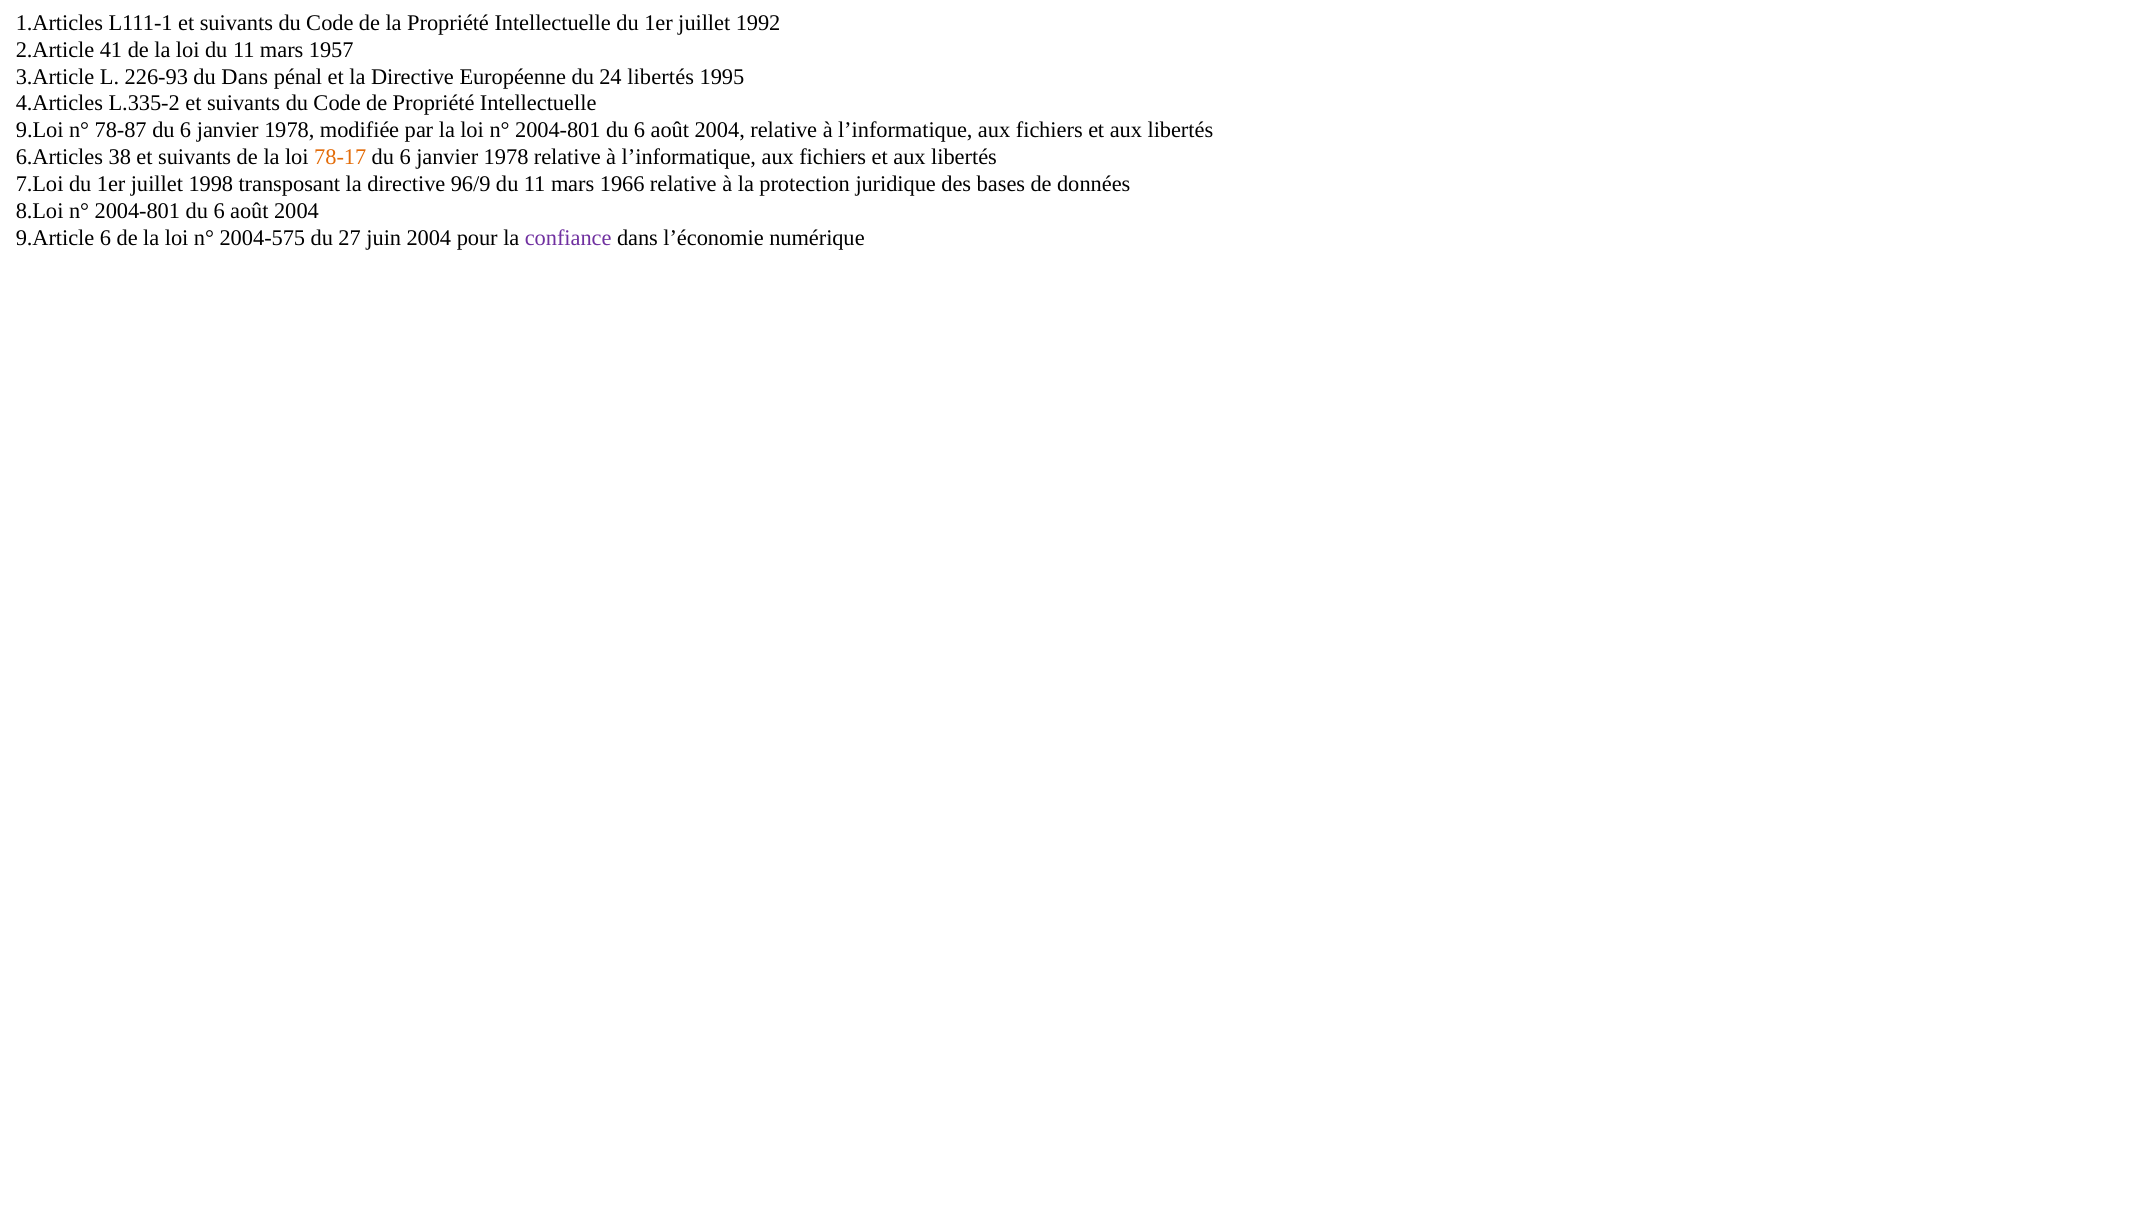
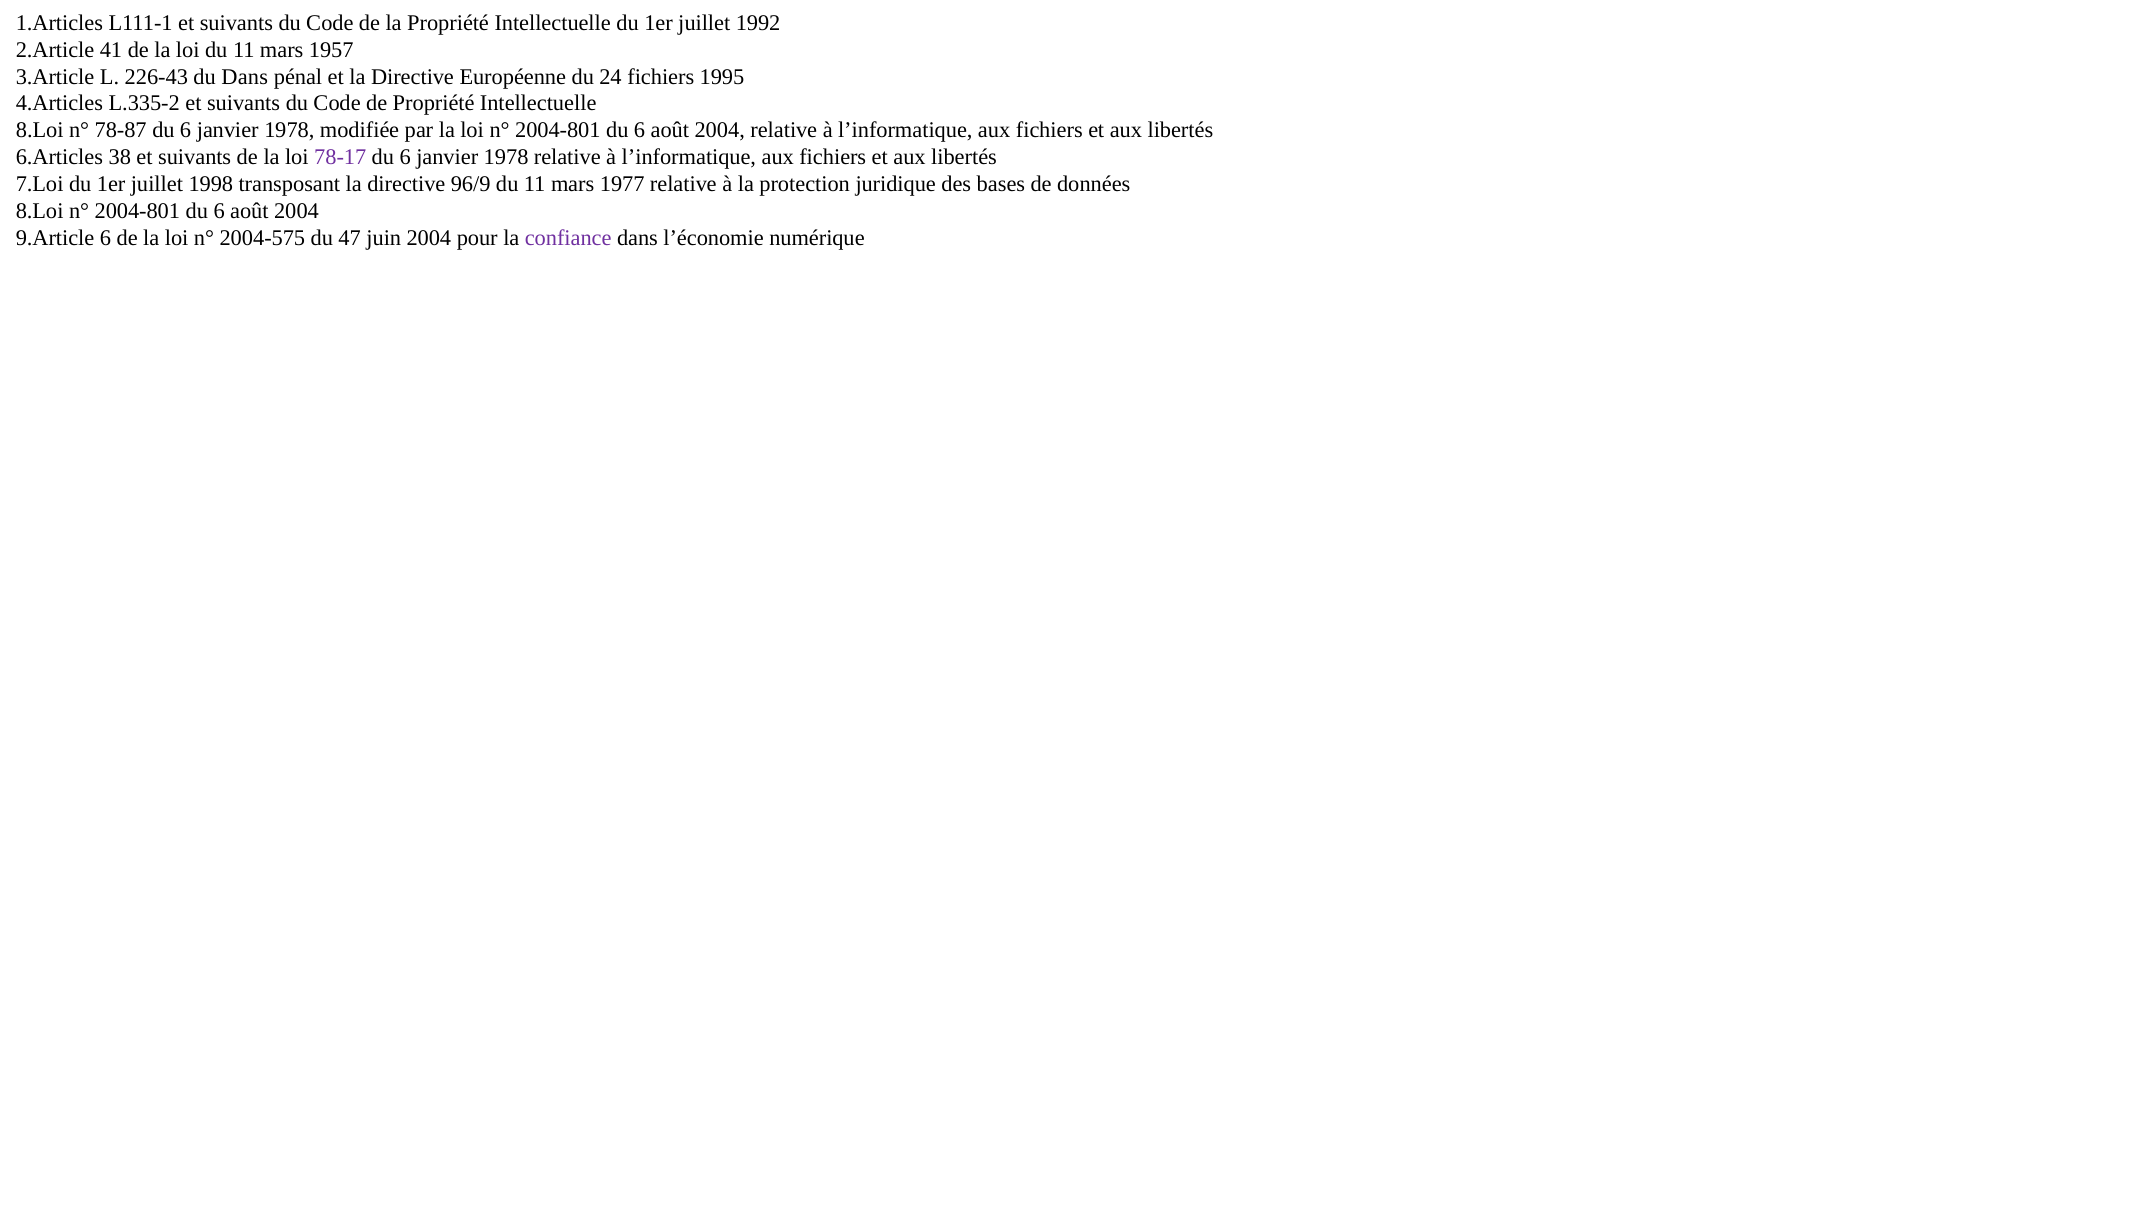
226-93: 226-93 -> 226-43
24 libertés: libertés -> fichiers
9.Loi at (40, 131): 9.Loi -> 8.Loi
78-17 colour: orange -> purple
1966: 1966 -> 1977
27: 27 -> 47
